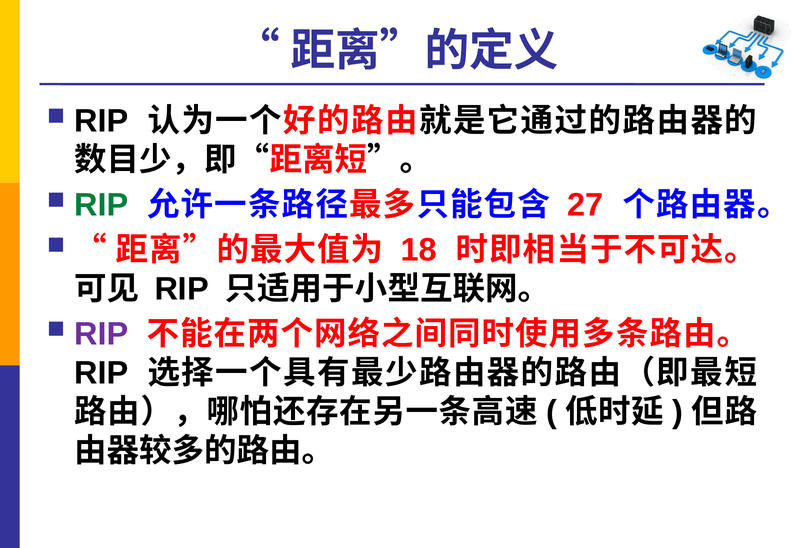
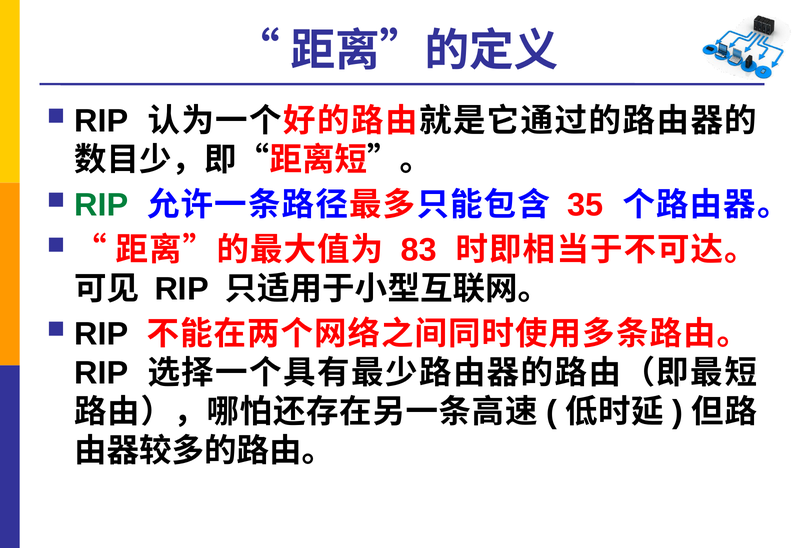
27: 27 -> 35
18: 18 -> 83
RIP at (101, 334) colour: purple -> black
